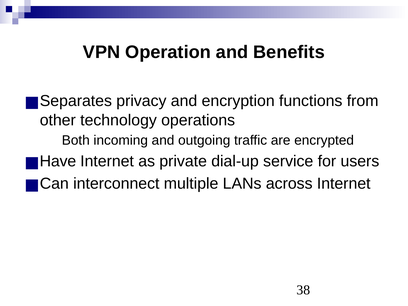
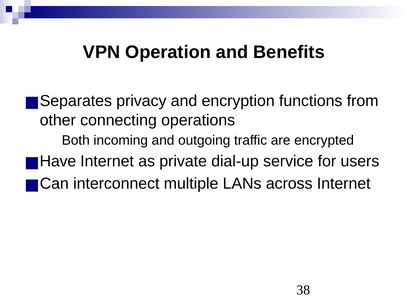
technology: technology -> connecting
